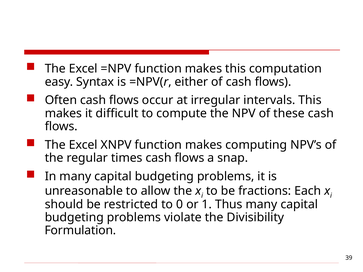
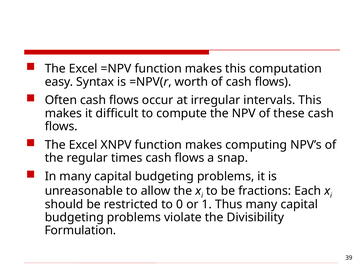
either: either -> worth
